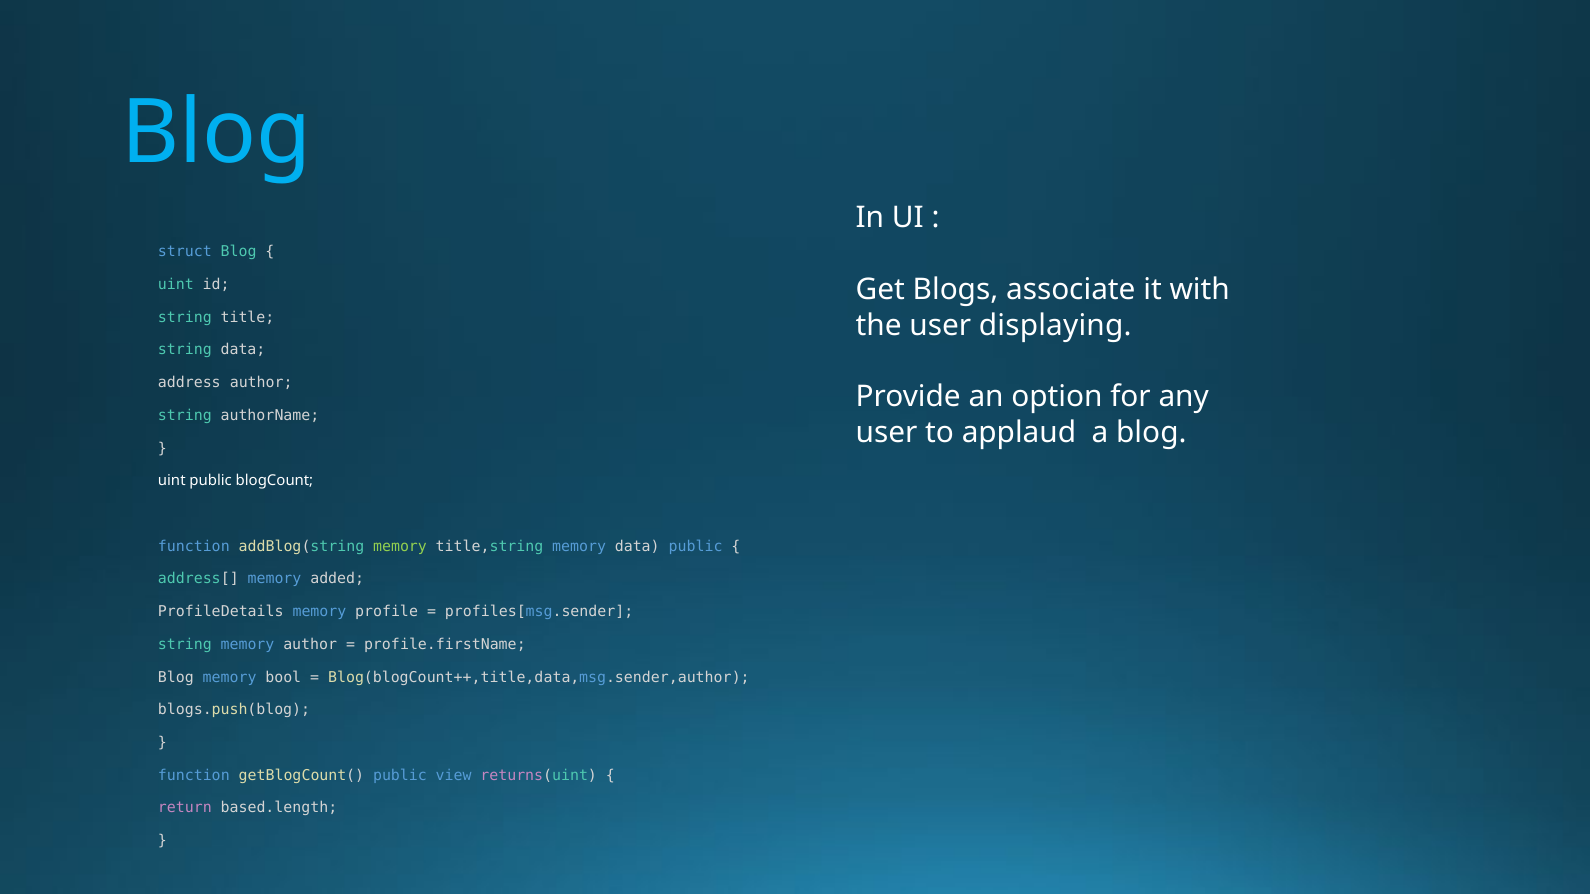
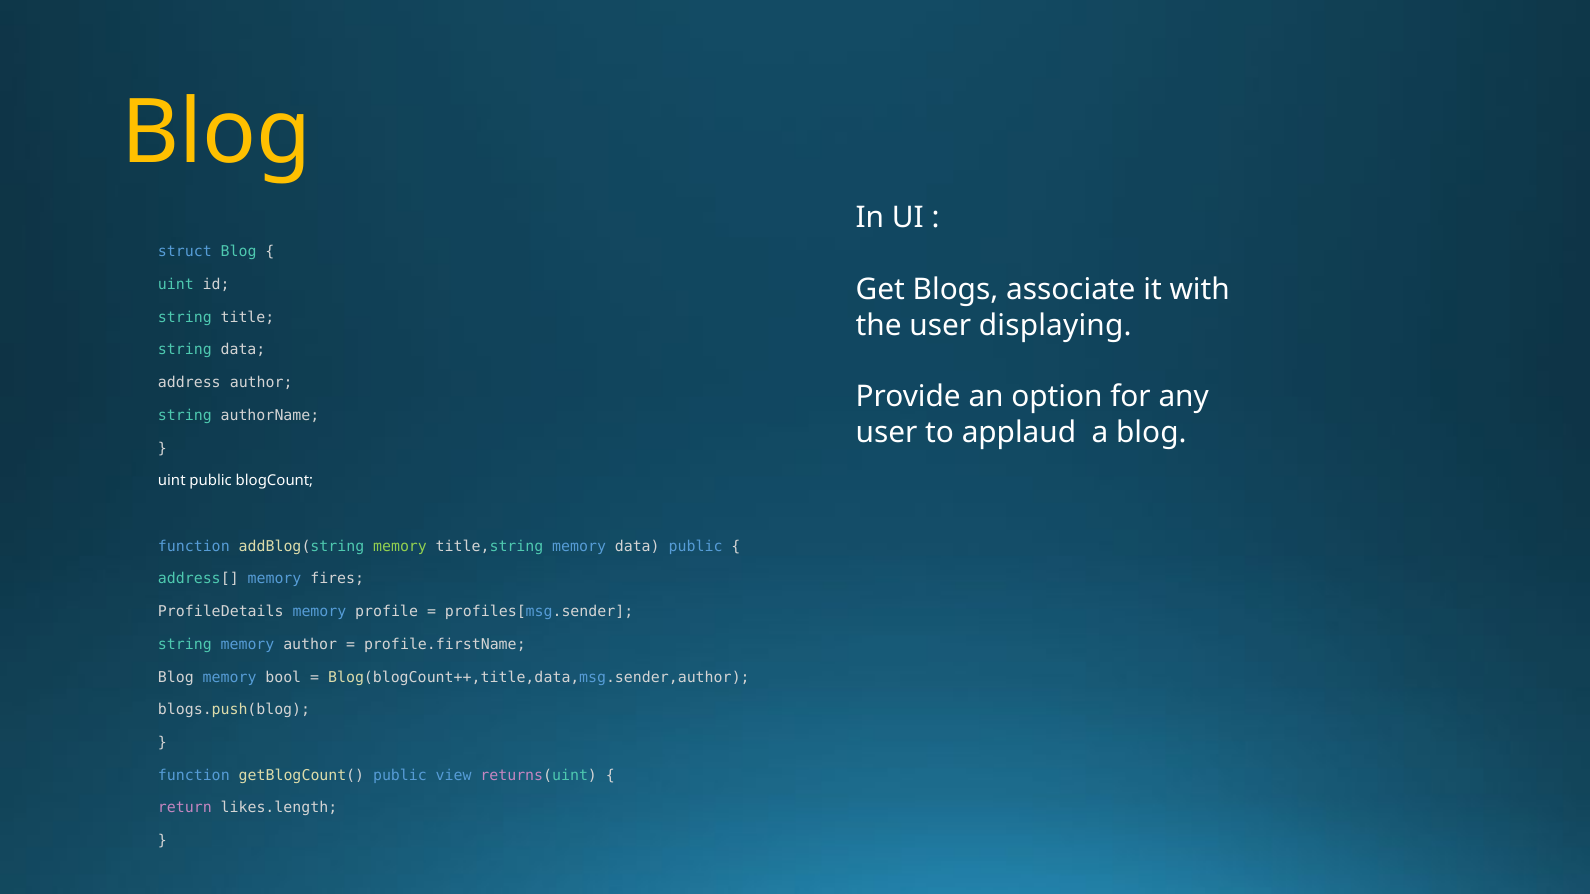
Blog at (216, 133) colour: light blue -> yellow
added: added -> fires
based.length: based.length -> likes.length
